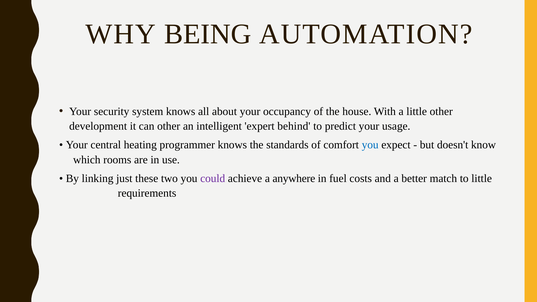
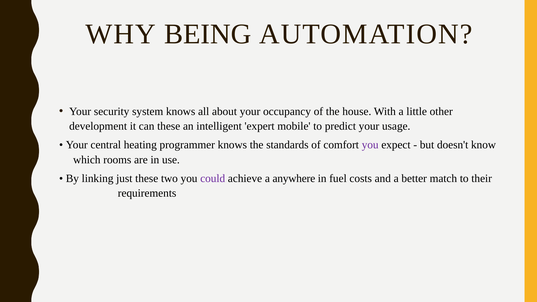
can other: other -> these
behind: behind -> mobile
you at (370, 145) colour: blue -> purple
to little: little -> their
